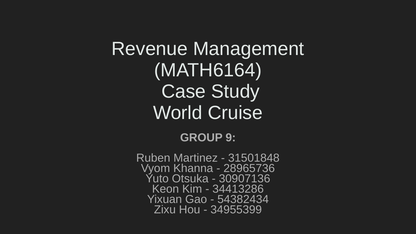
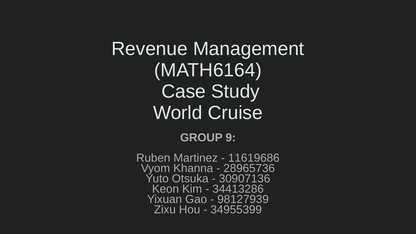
31501848: 31501848 -> 11619686
54382434: 54382434 -> 98127939
